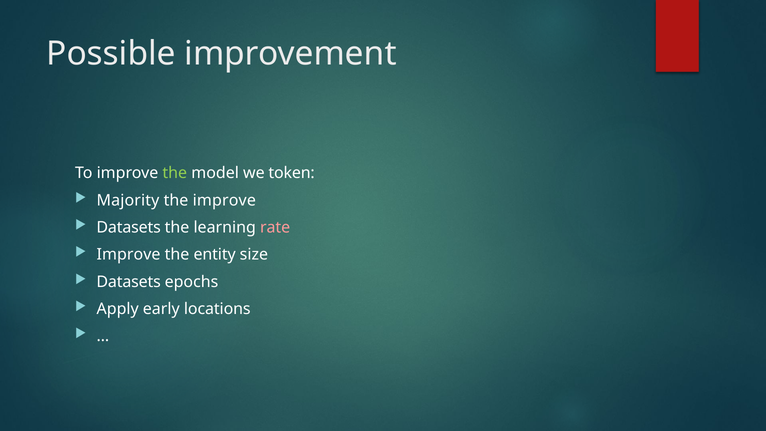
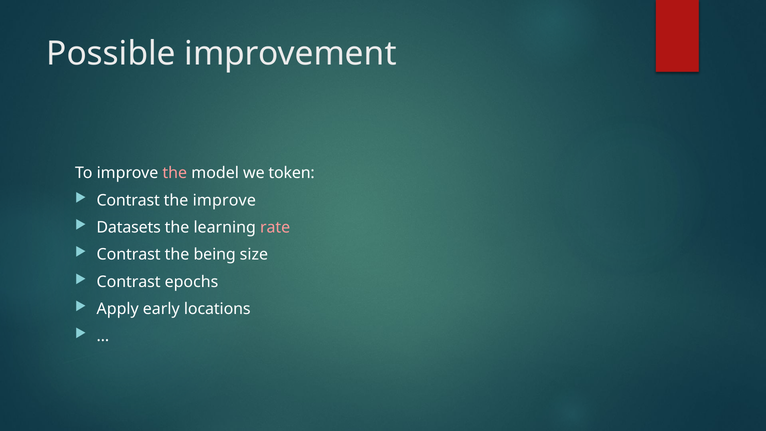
the at (175, 173) colour: light green -> pink
Majority at (128, 200): Majority -> Contrast
Improve at (129, 255): Improve -> Contrast
entity: entity -> being
Datasets at (129, 282): Datasets -> Contrast
